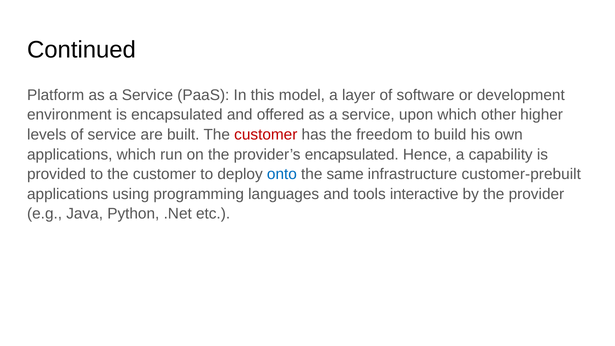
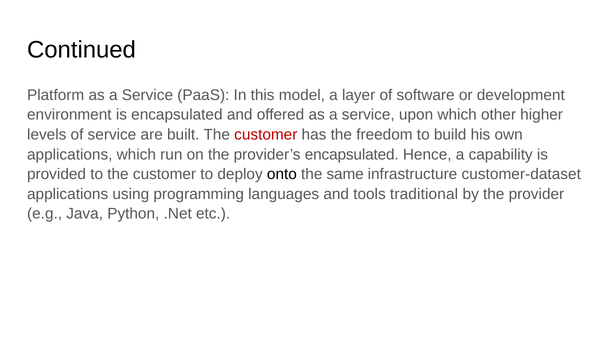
onto colour: blue -> black
customer-prebuilt: customer-prebuilt -> customer-dataset
interactive: interactive -> traditional
